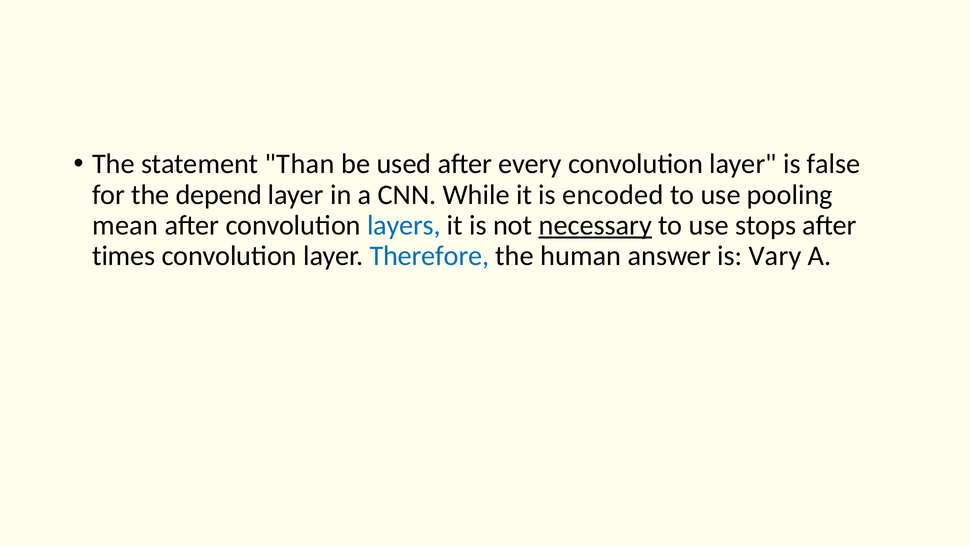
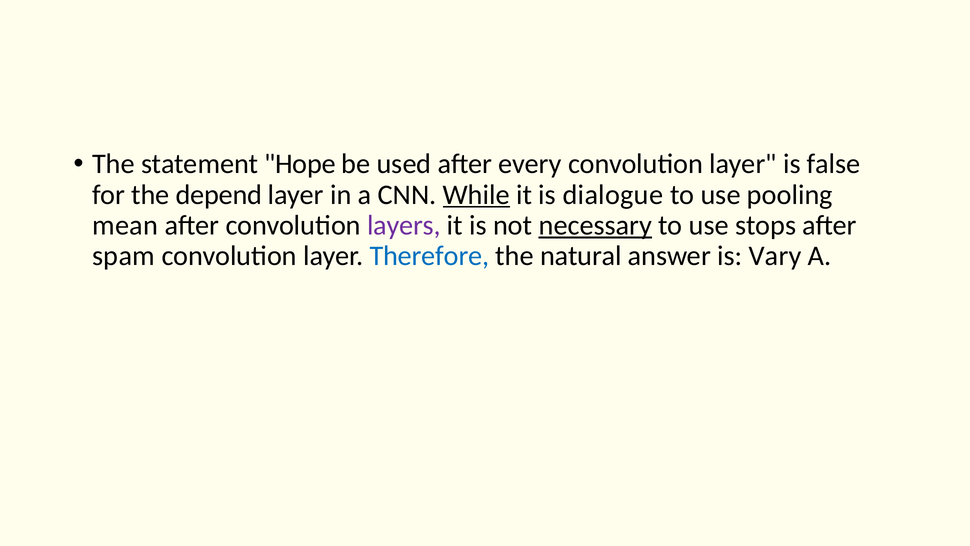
Than: Than -> Hope
While underline: none -> present
encoded: encoded -> dialogue
layers colour: blue -> purple
times: times -> spam
human: human -> natural
